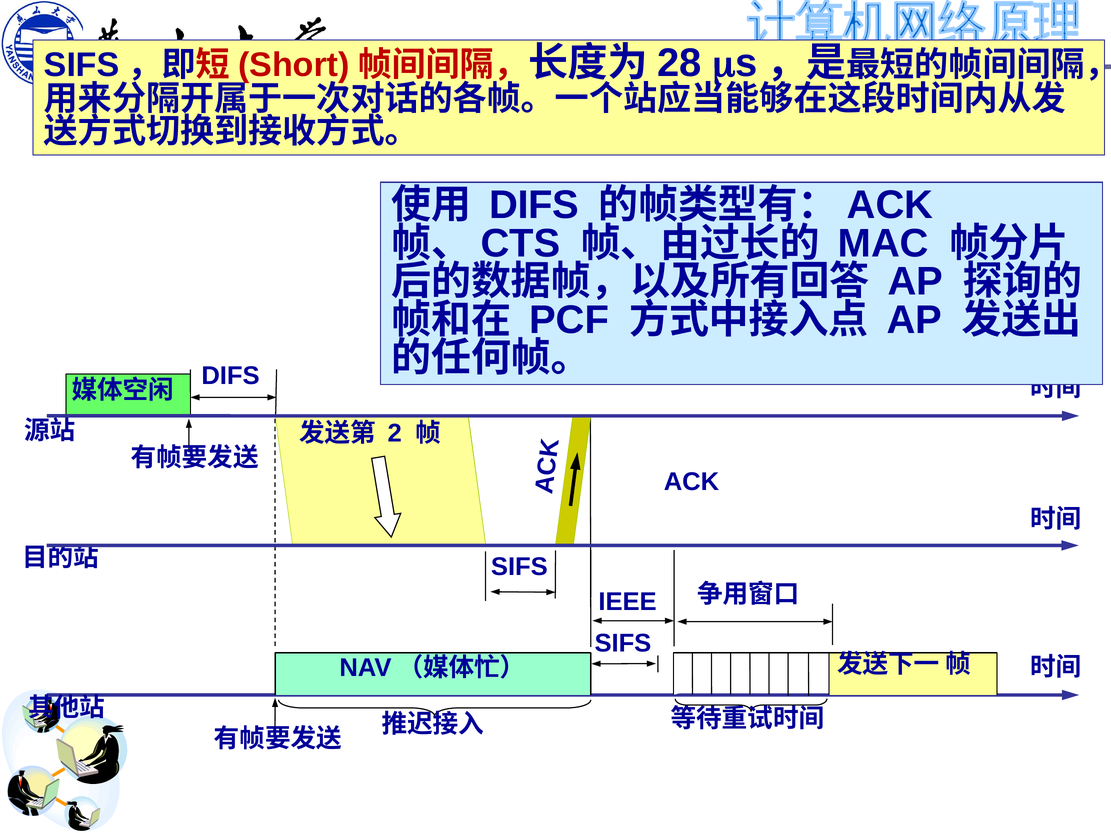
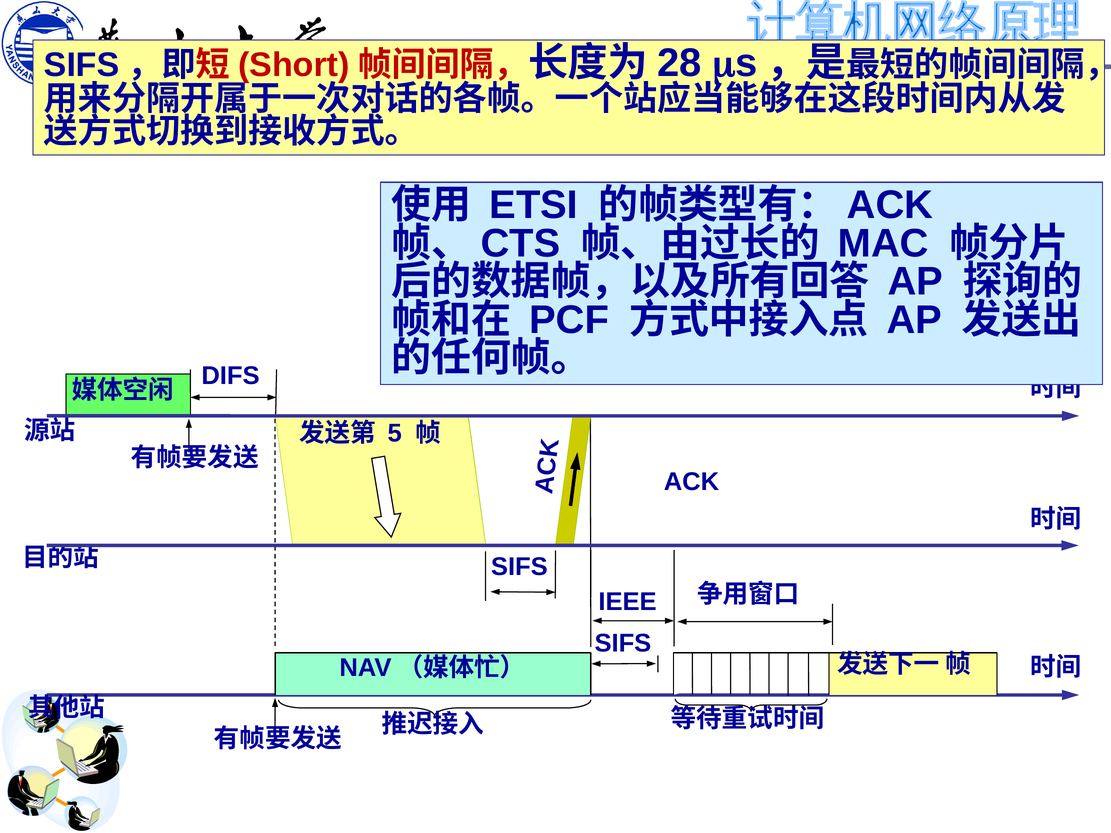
DIFS at (534, 205): DIFS -> ETSI
2: 2 -> 5
